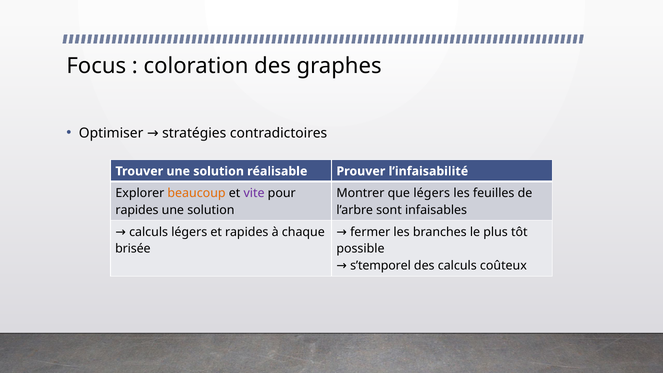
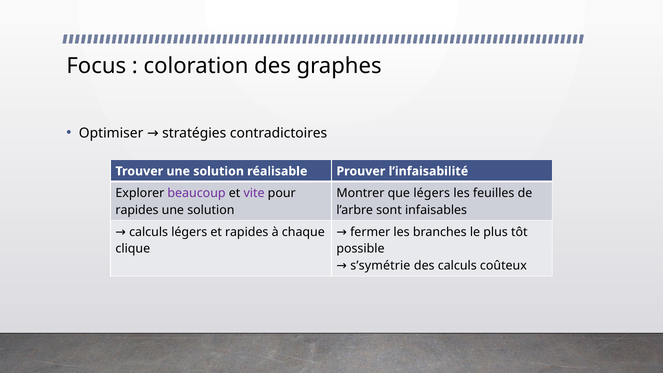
beaucoup colour: orange -> purple
brisée: brisée -> clique
s’temporel: s’temporel -> s’symétrie
